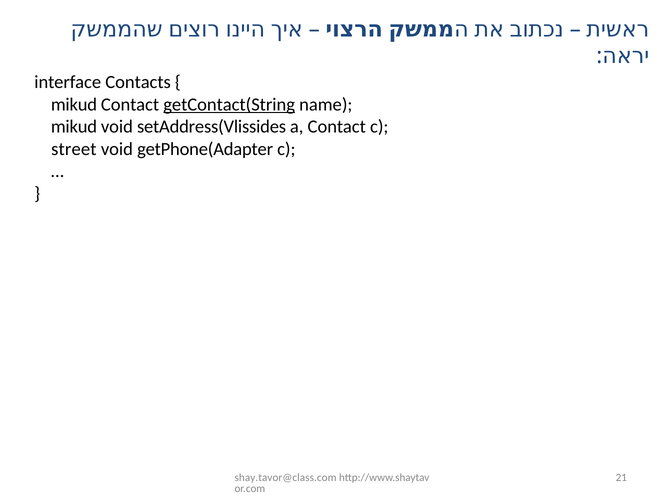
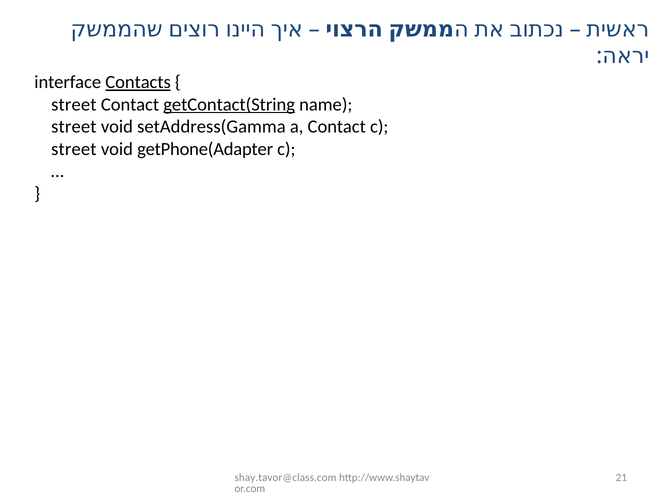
Contacts underline: none -> present
mikud at (74, 105): mikud -> street
mikud at (74, 127): mikud -> street
setAddress(Vlissides: setAddress(Vlissides -> setAddress(Gamma
